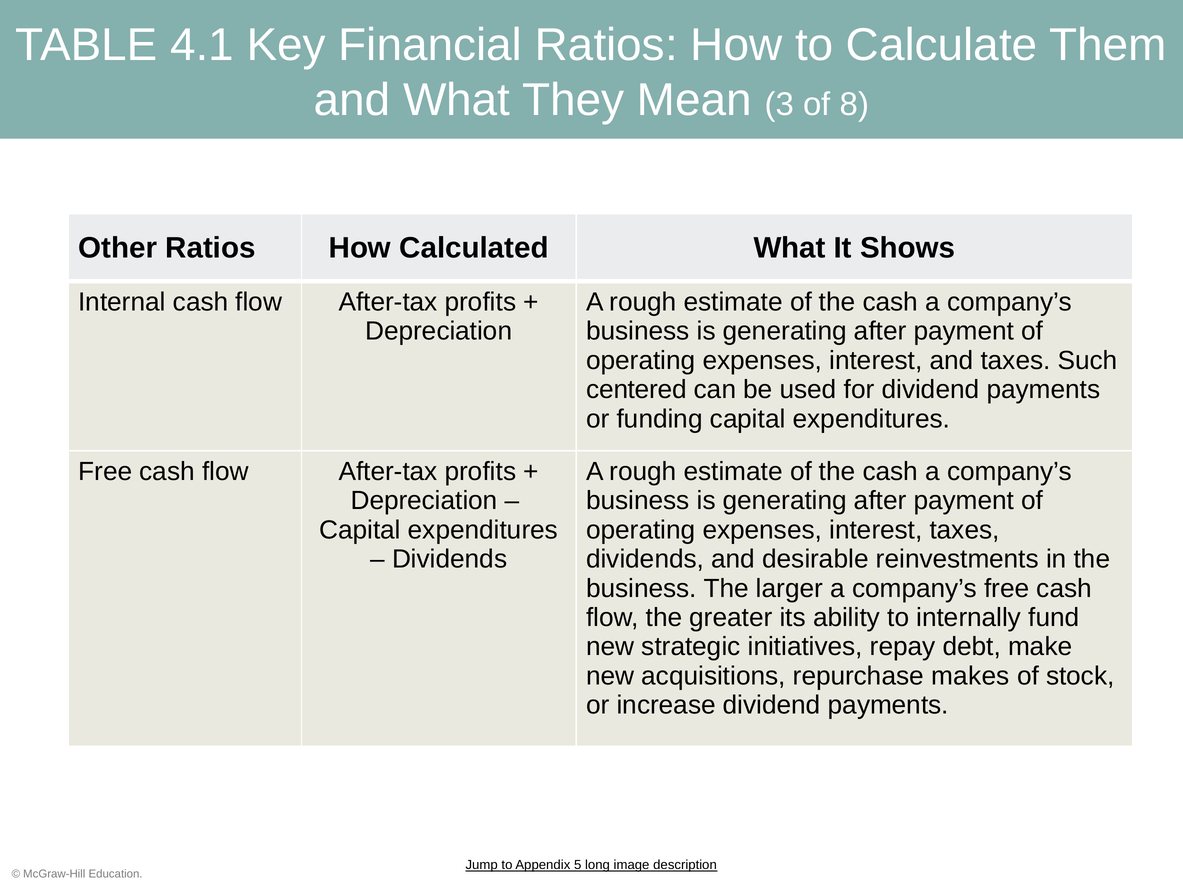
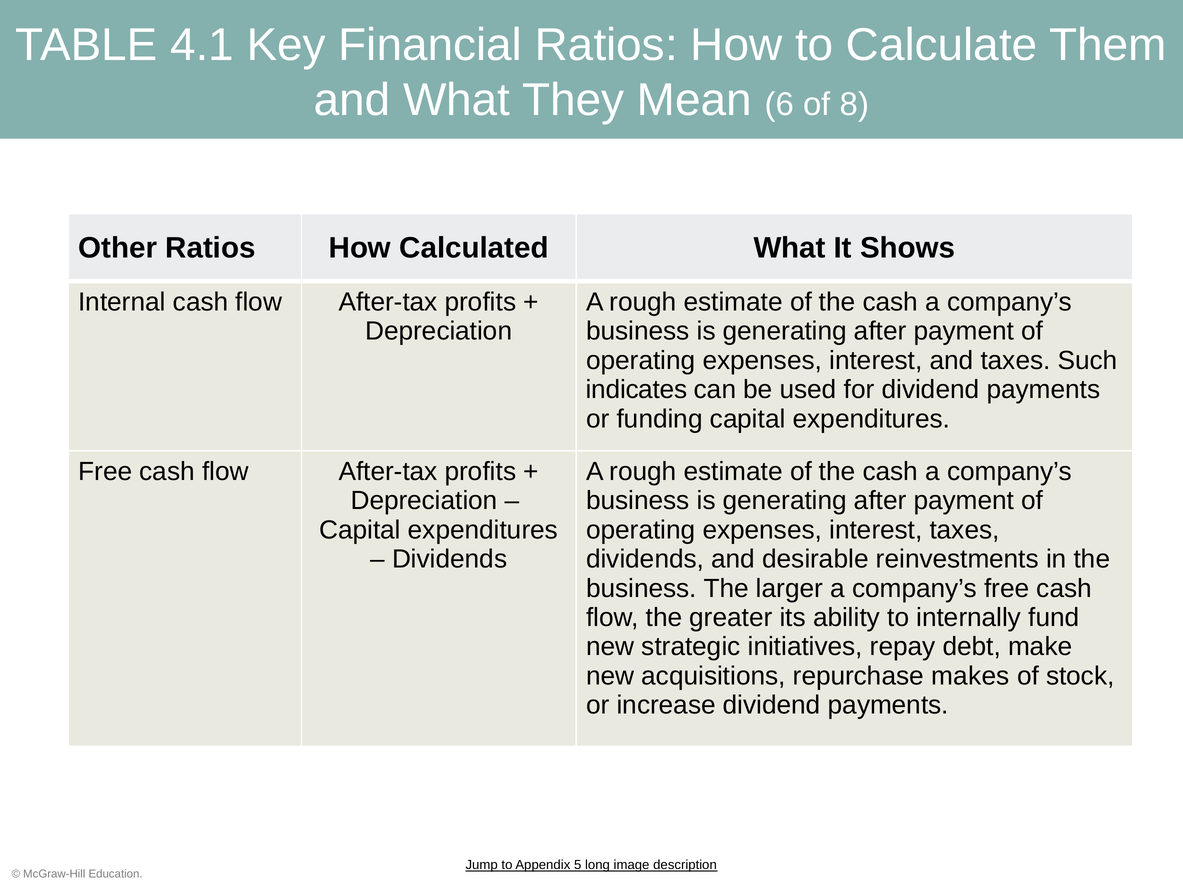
3: 3 -> 6
centered: centered -> indicates
